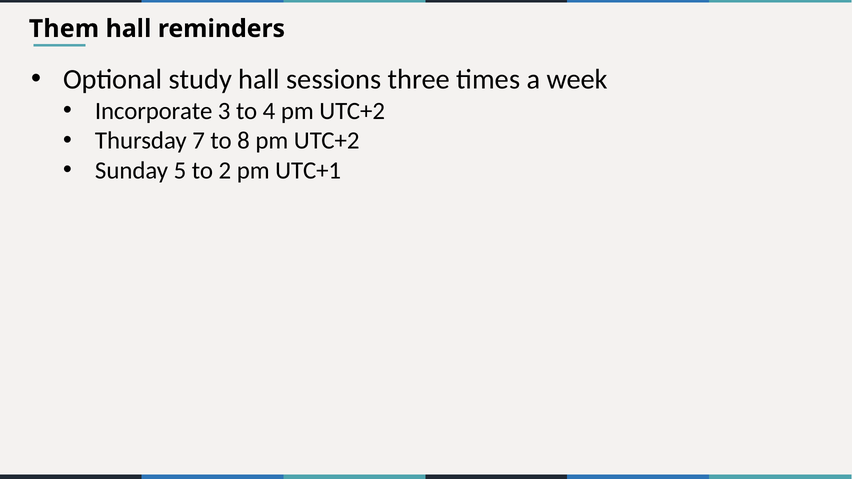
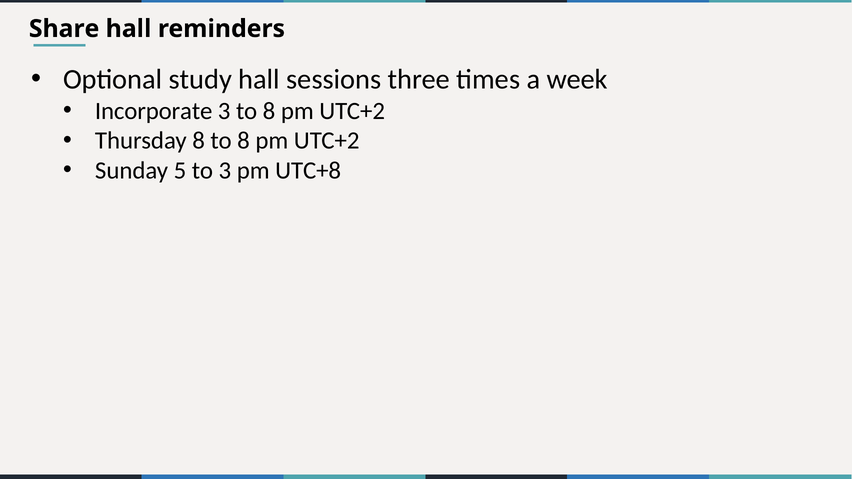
Them: Them -> Share
3 to 4: 4 -> 8
Thursday 7: 7 -> 8
to 2: 2 -> 3
UTC+1: UTC+1 -> UTC+8
